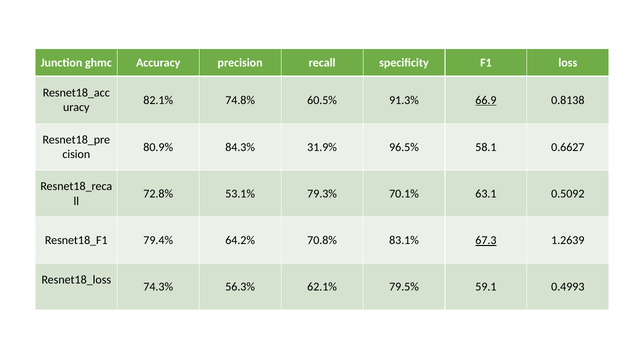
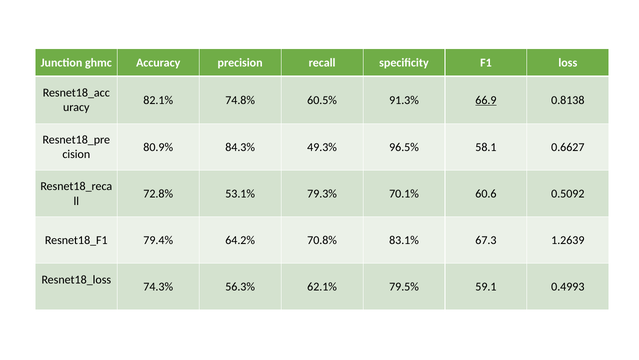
31.9%: 31.9% -> 49.3%
63.1: 63.1 -> 60.6
67.3 underline: present -> none
